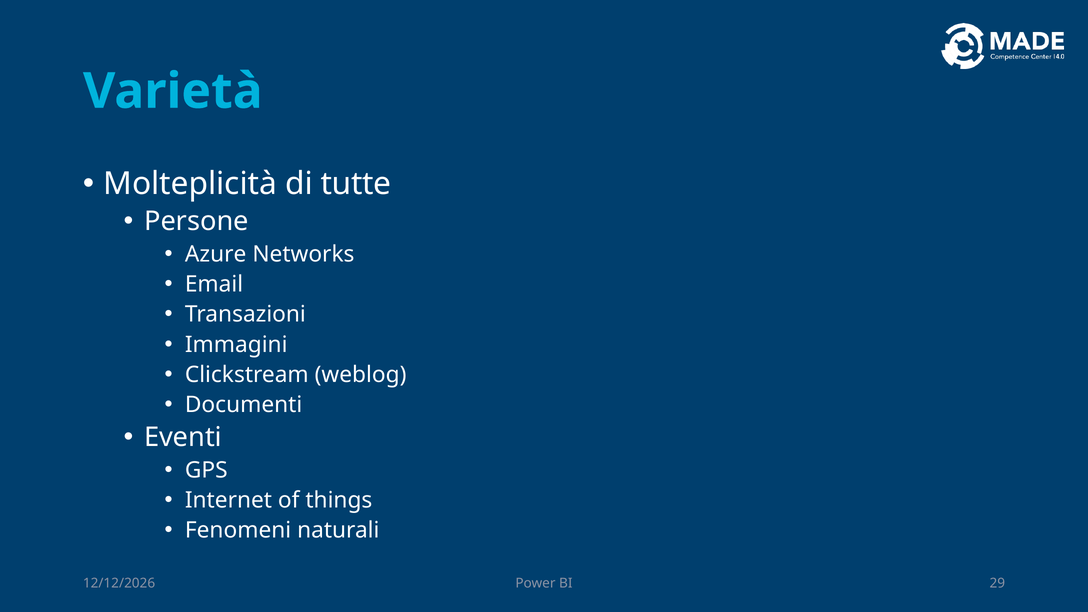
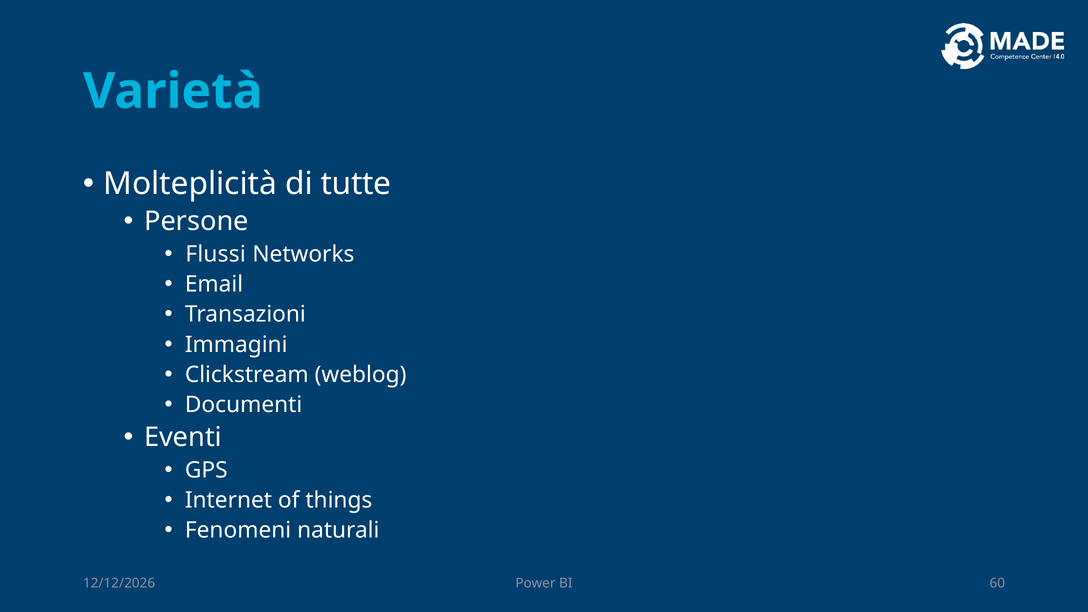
Azure: Azure -> Flussi
29: 29 -> 60
